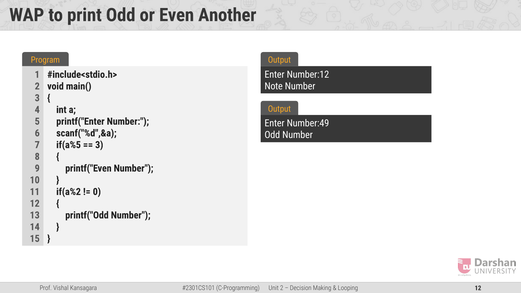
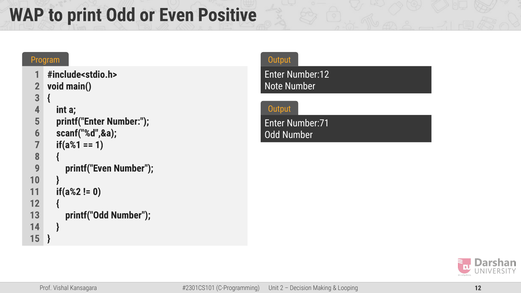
Another: Another -> Positive
Number:49: Number:49 -> Number:71
if(a%5: if(a%5 -> if(a%1
3 at (99, 145): 3 -> 1
